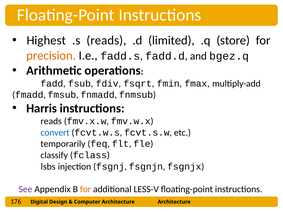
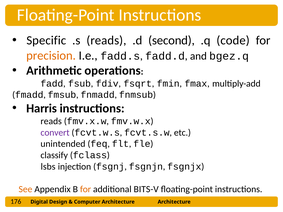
Highest: Highest -> Specific
limited: limited -> second
store: store -> code
convert colour: blue -> purple
temporarily: temporarily -> unintended
See colour: purple -> orange
LESS-V: LESS-V -> BITS-V
